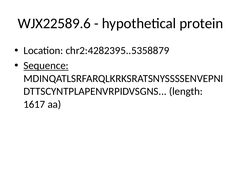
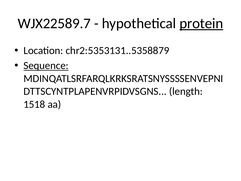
WJX22589.6: WJX22589.6 -> WJX22589.7
protein underline: none -> present
chr2:4282395..5358879: chr2:4282395..5358879 -> chr2:5353131..5358879
1617: 1617 -> 1518
